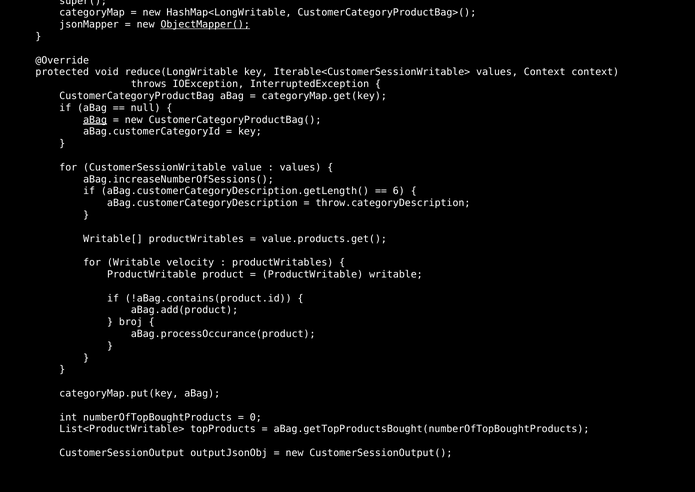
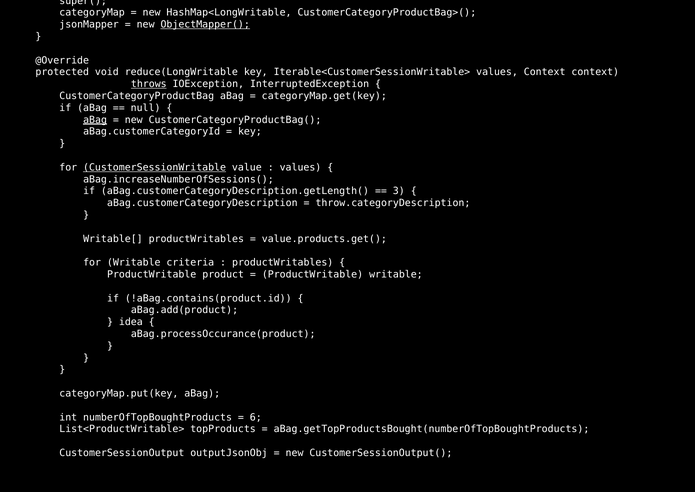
throws underline: none -> present
CustomerSessionWritable underline: none -> present
6: 6 -> 3
velocity: velocity -> criteria
broj: broj -> idea
0: 0 -> 6
